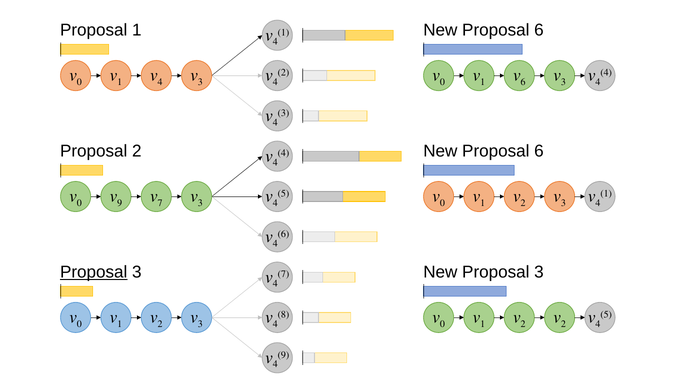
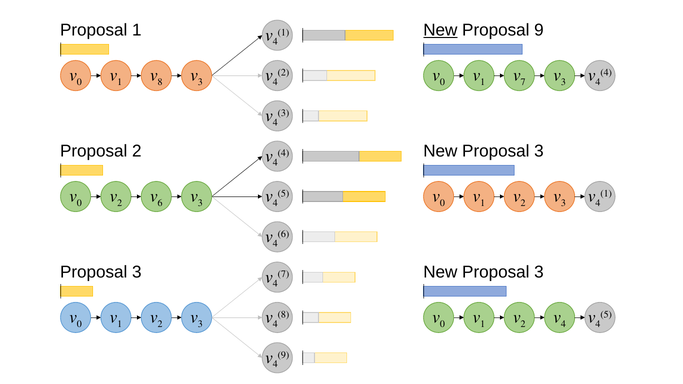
New at (440, 30) underline: none -> present
6 at (539, 30): 6 -> 9
4 at (160, 82): 4 -> 8
6 at (523, 82): 6 -> 7
6 at (539, 151): 6 -> 3
9 at (120, 203): 9 -> 2
7 at (160, 203): 7 -> 6
Proposal at (94, 272) underline: present -> none
2 at (563, 324): 2 -> 4
